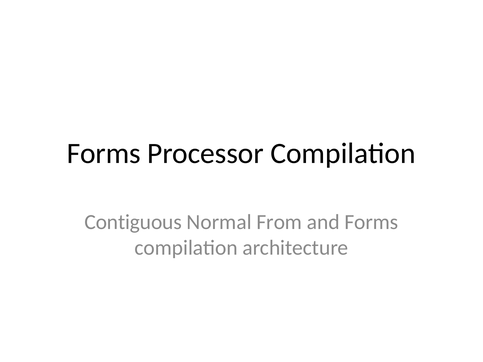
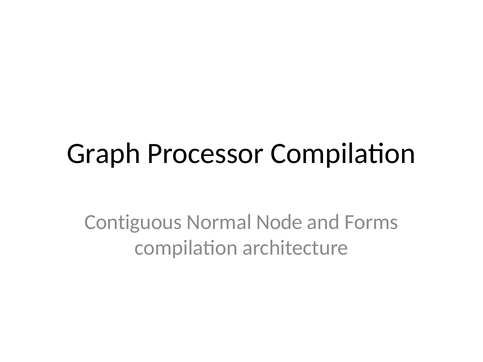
Forms at (104, 153): Forms -> Graph
From: From -> Node
